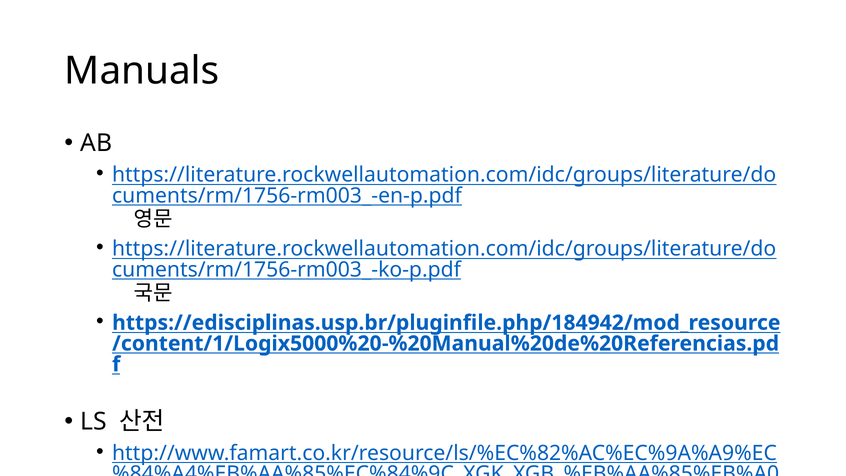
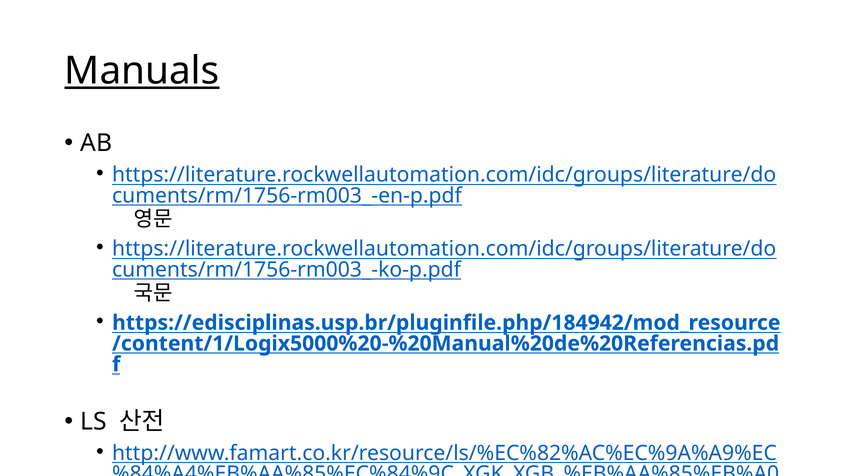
Manuals underline: none -> present
